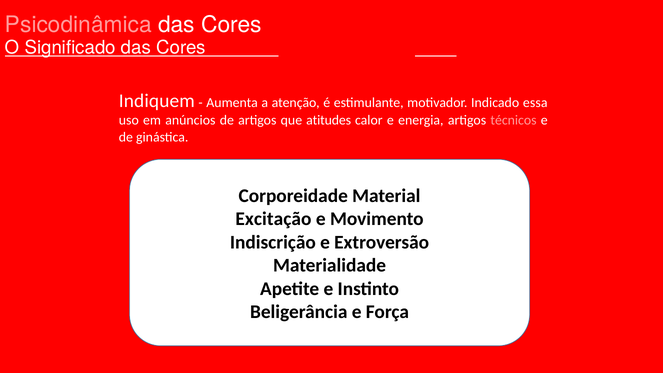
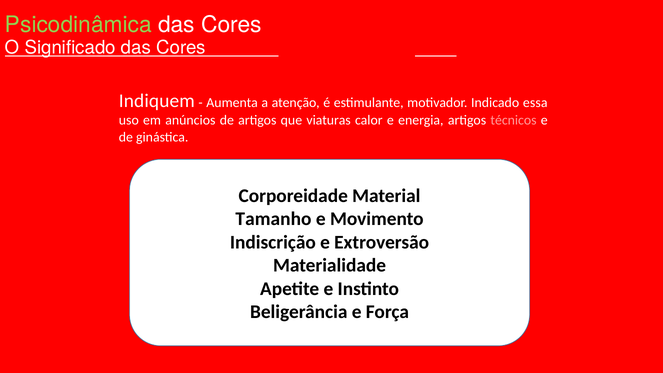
Psicodinâmica colour: pink -> light green
atitudes: atitudes -> viaturas
Excitação: Excitação -> Tamanho
